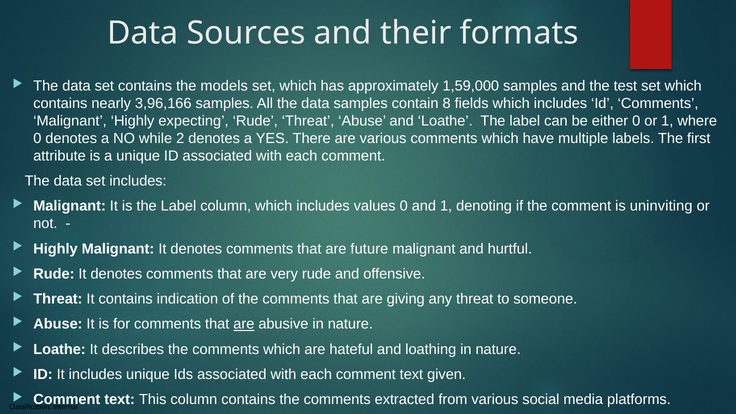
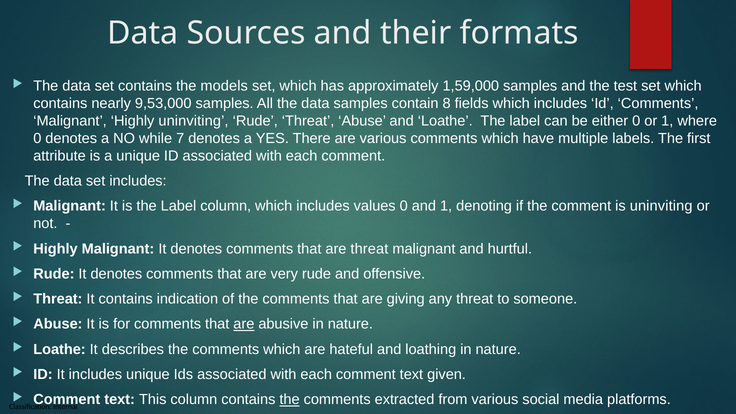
3,96,166: 3,96,166 -> 9,53,000
Highly expecting: expecting -> uninviting
2: 2 -> 7
are future: future -> threat
the at (290, 400) underline: none -> present
